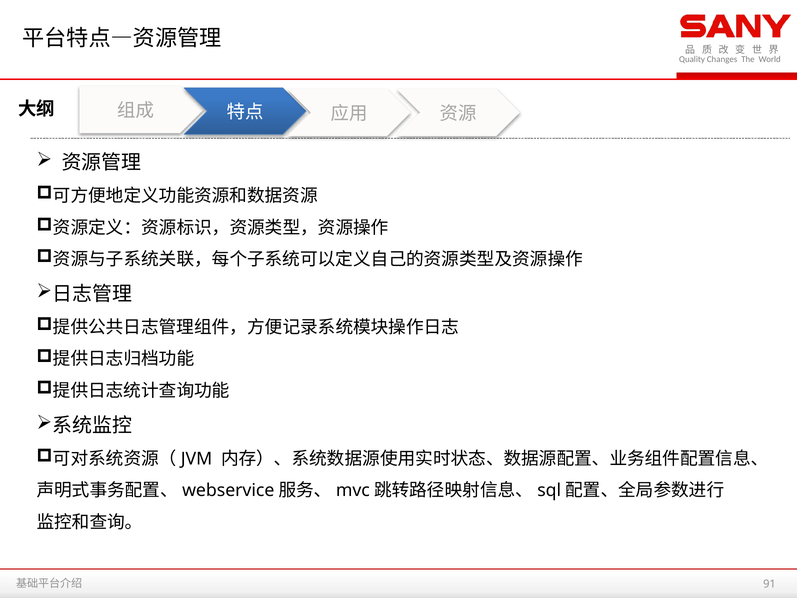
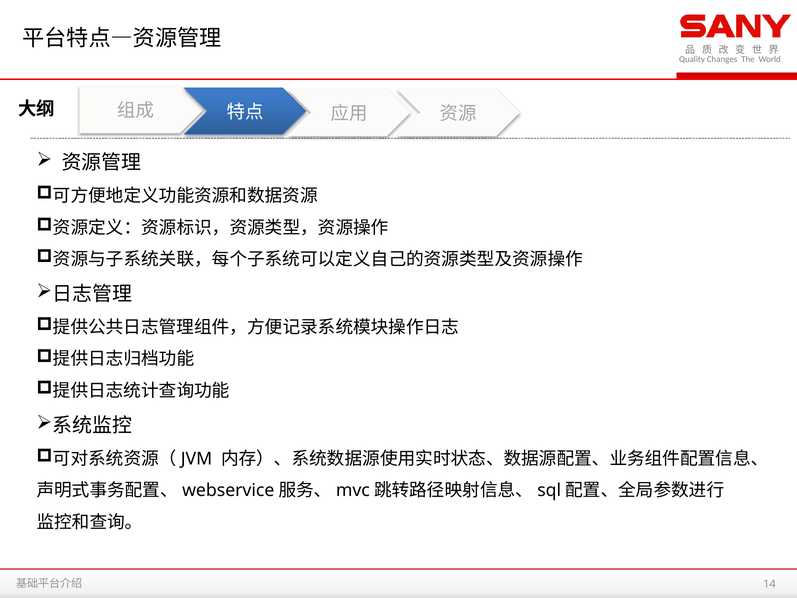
91: 91 -> 14
